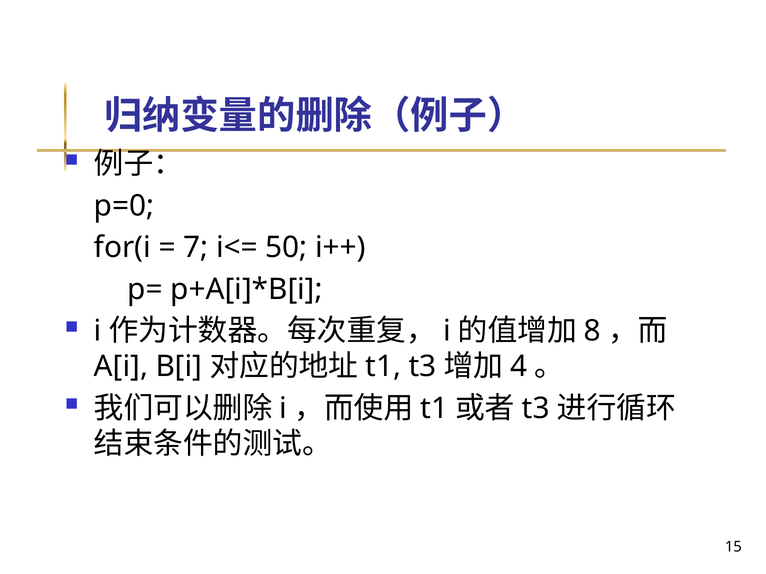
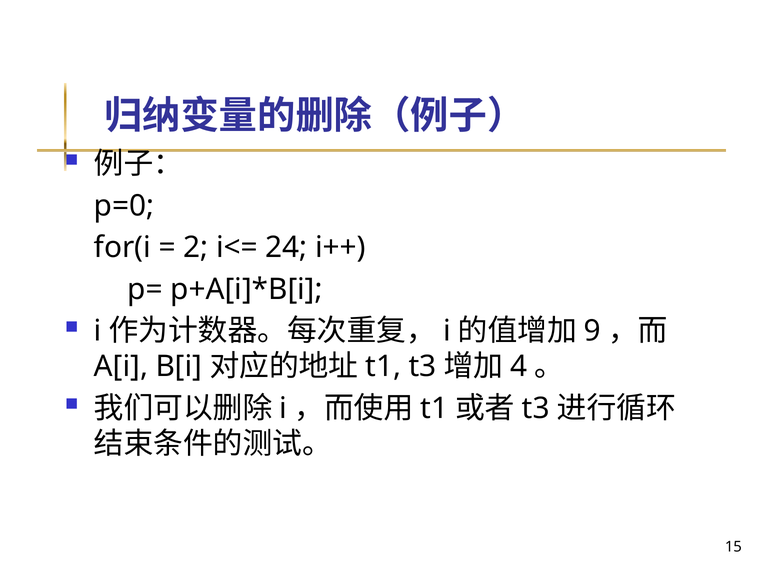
7: 7 -> 2
50: 50 -> 24
8: 8 -> 9
